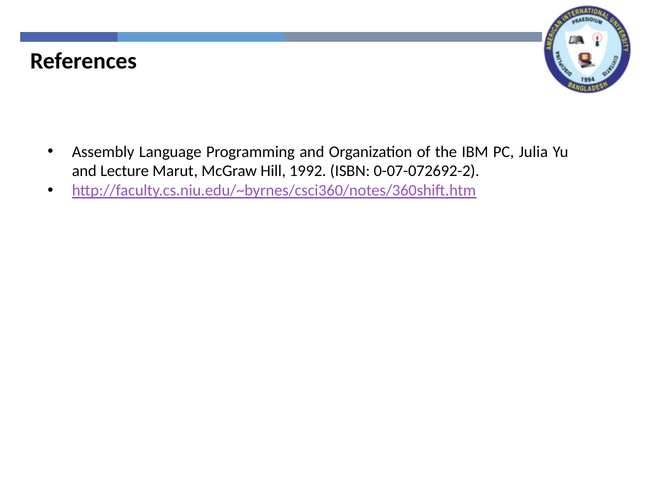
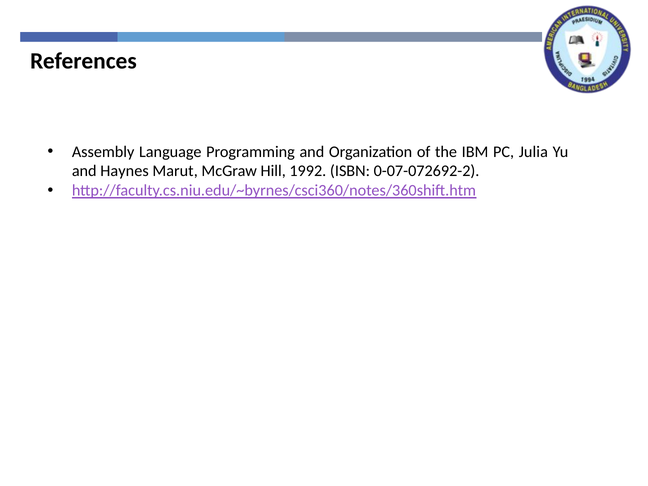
Lecture: Lecture -> Haynes
